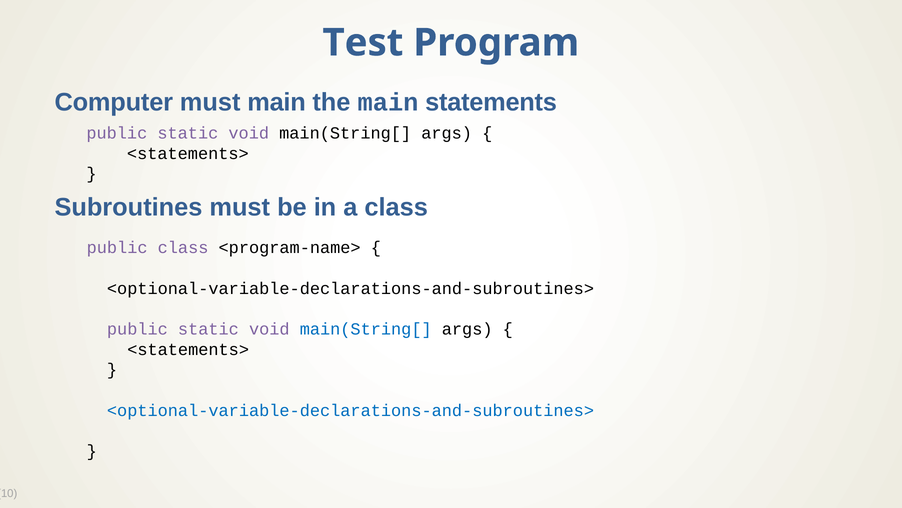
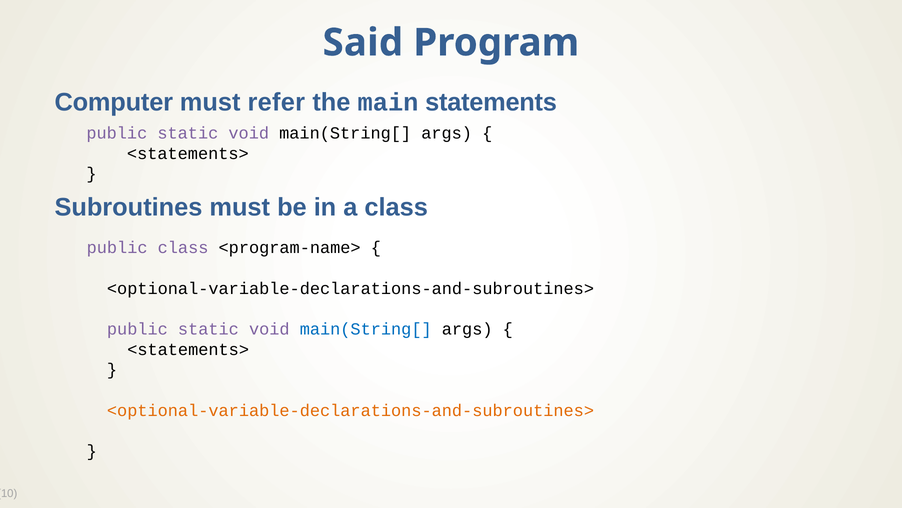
Test: Test -> Said
must main: main -> refer
<optional-variable-declarations-and-subroutines> at (350, 410) colour: blue -> orange
